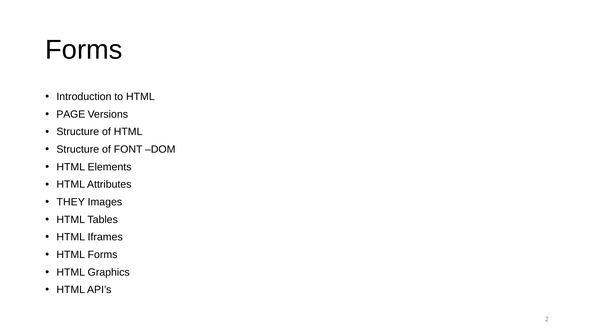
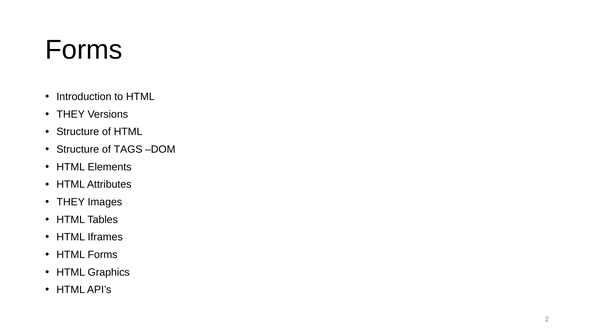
PAGE at (71, 114): PAGE -> THEY
FONT: FONT -> TAGS
